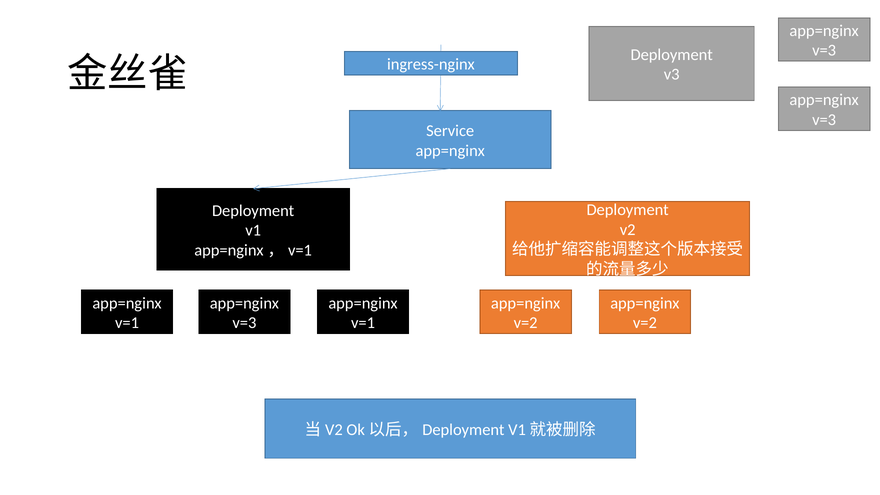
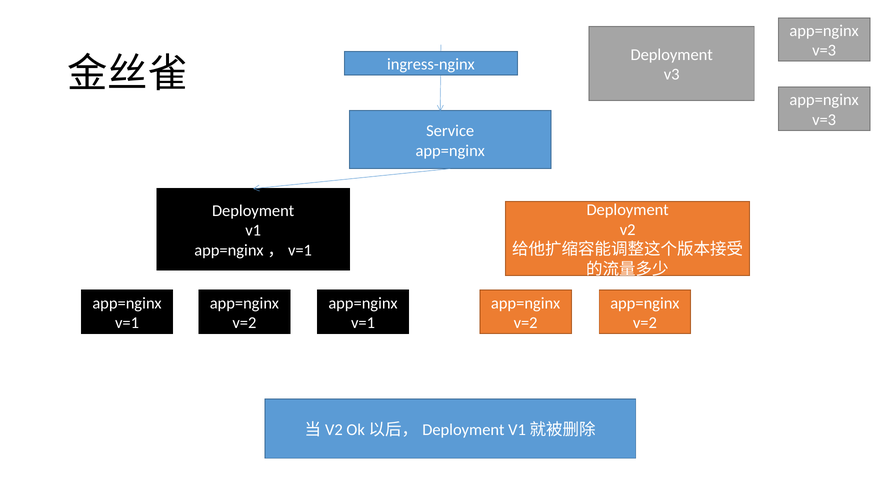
v=3 at (244, 323): v=3 -> v=2
